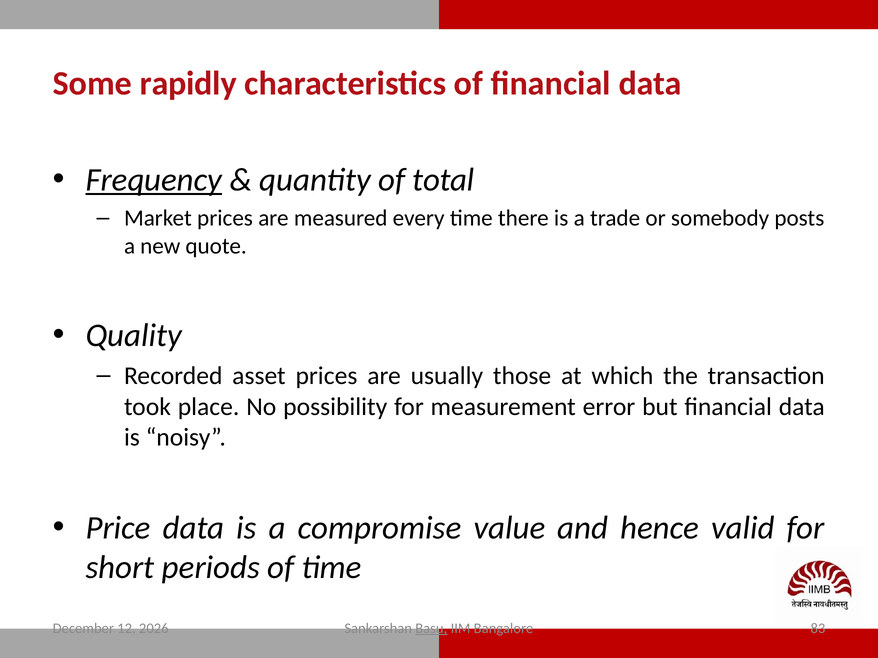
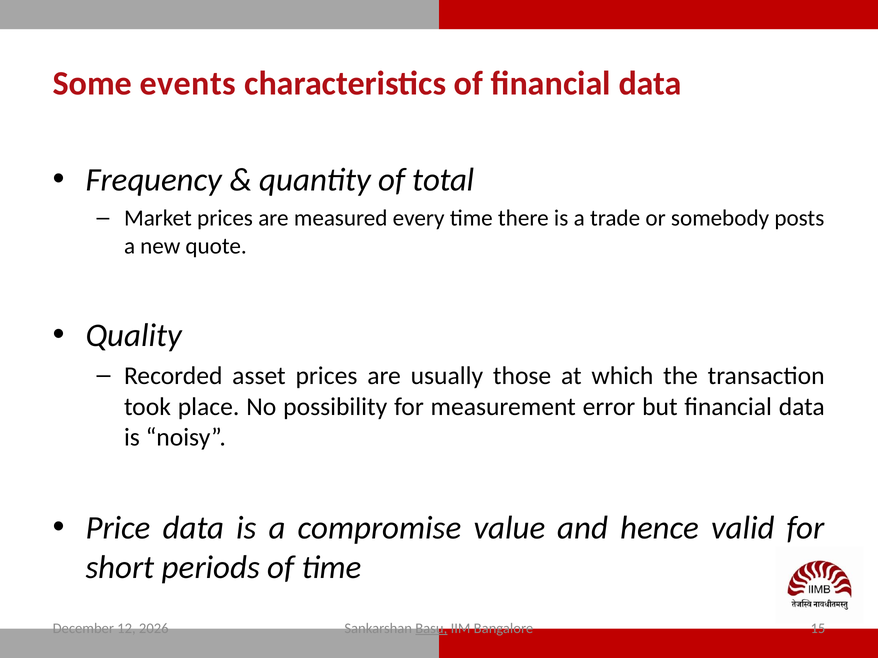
rapidly: rapidly -> events
Frequency underline: present -> none
83: 83 -> 15
